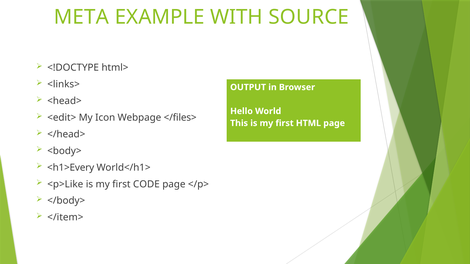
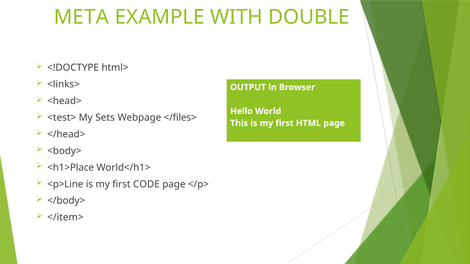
SOURCE: SOURCE -> DOUBLE
<edit>: <edit> -> <test>
Icon: Icon -> Sets
<h1>Every: <h1>Every -> <h1>Place
<p>Like: <p>Like -> <p>Line
